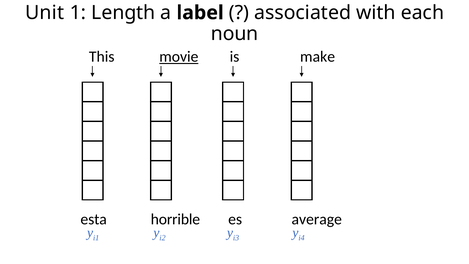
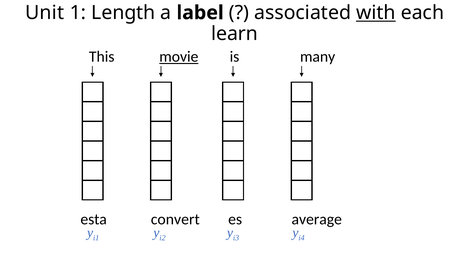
with underline: none -> present
noun: noun -> learn
make: make -> many
horrible: horrible -> convert
